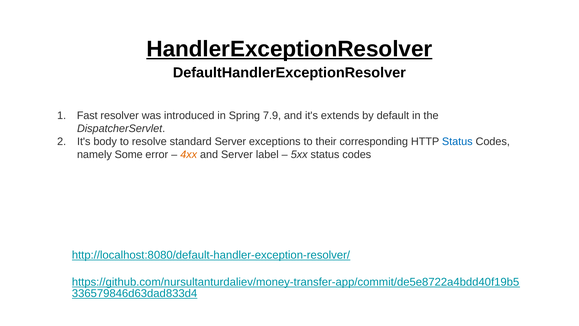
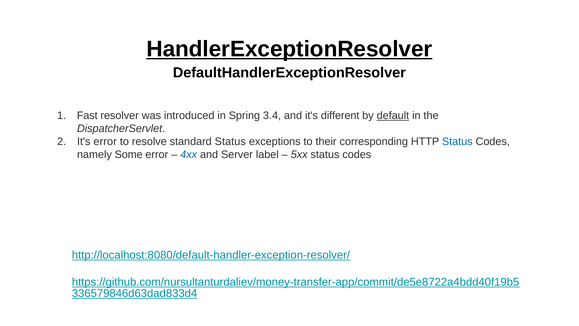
7.9: 7.9 -> 3.4
extends: extends -> different
default underline: none -> present
It's body: body -> error
standard Server: Server -> Status
4xx colour: orange -> blue
